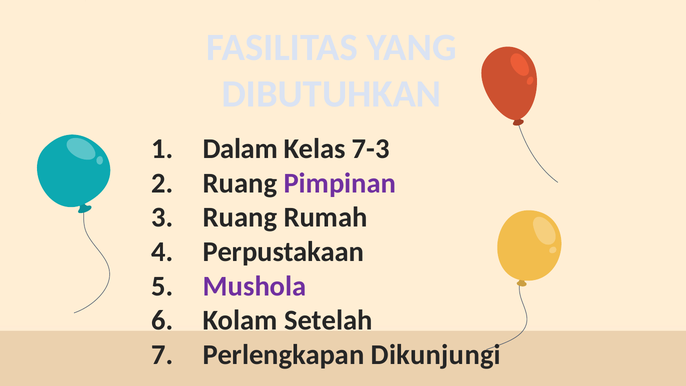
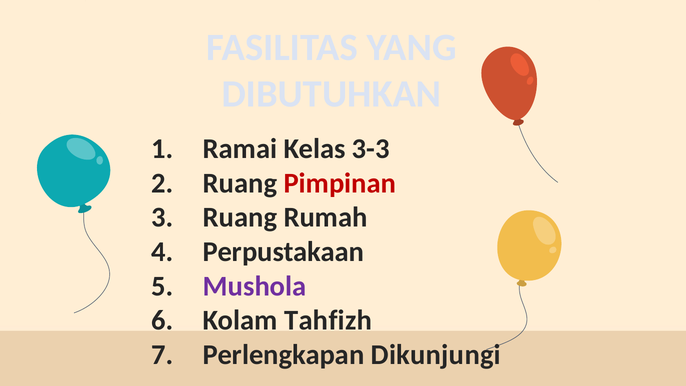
Dalam: Dalam -> Ramai
7-3: 7-3 -> 3-3
Pimpinan colour: purple -> red
Setelah: Setelah -> Tahfizh
